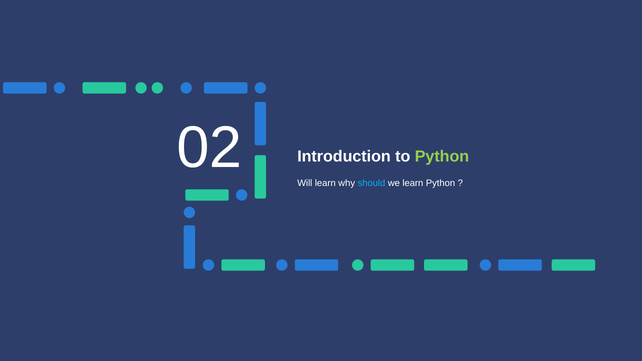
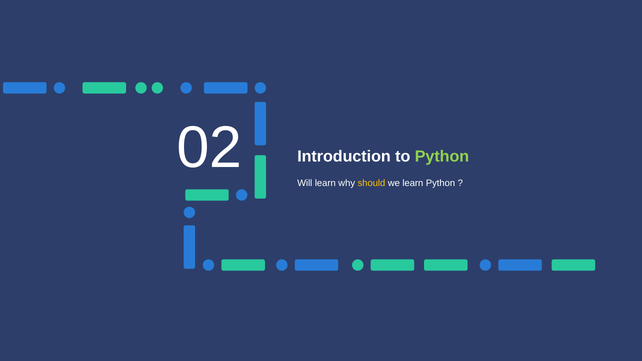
should colour: light blue -> yellow
